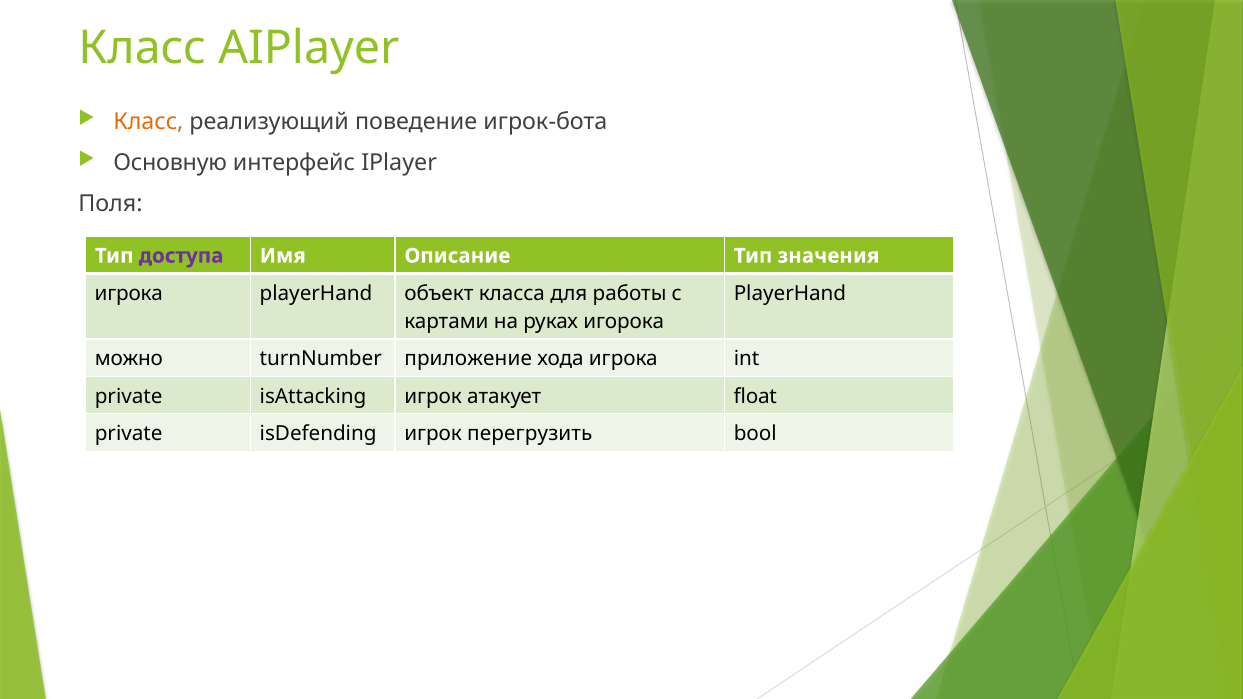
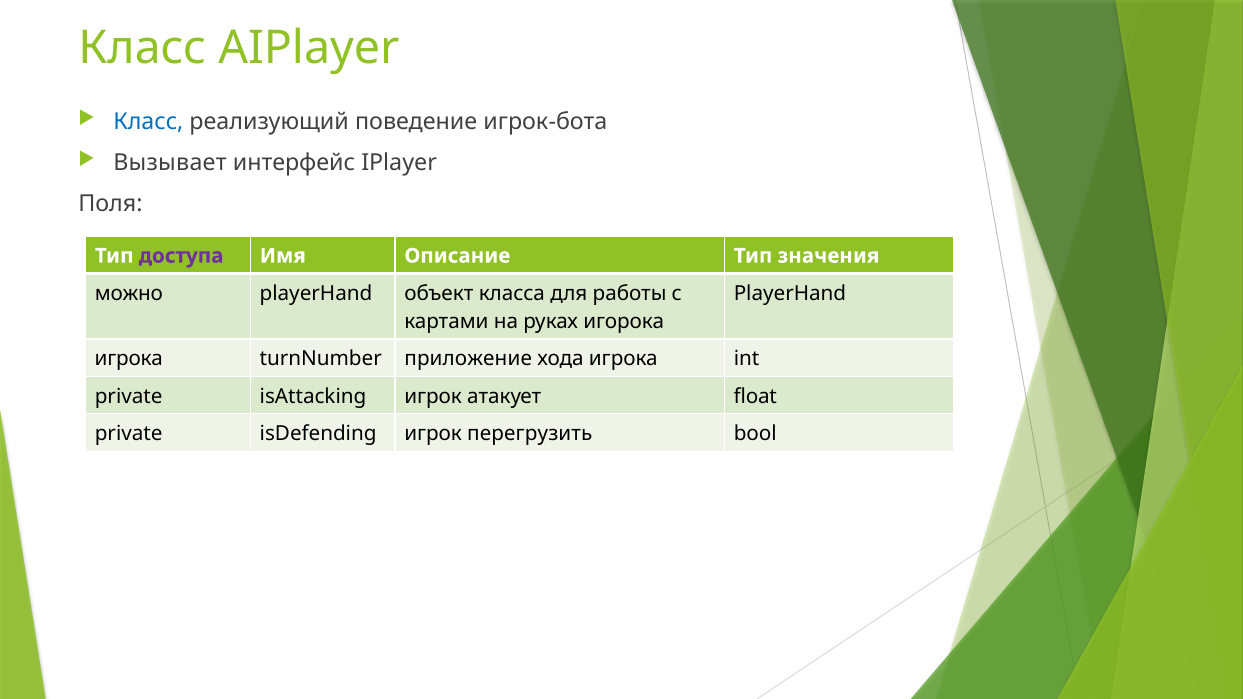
Класс at (148, 122) colour: orange -> blue
Основную: Основную -> Вызывает
игрока at (129, 293): игрока -> можно
можно at (129, 359): можно -> игрока
